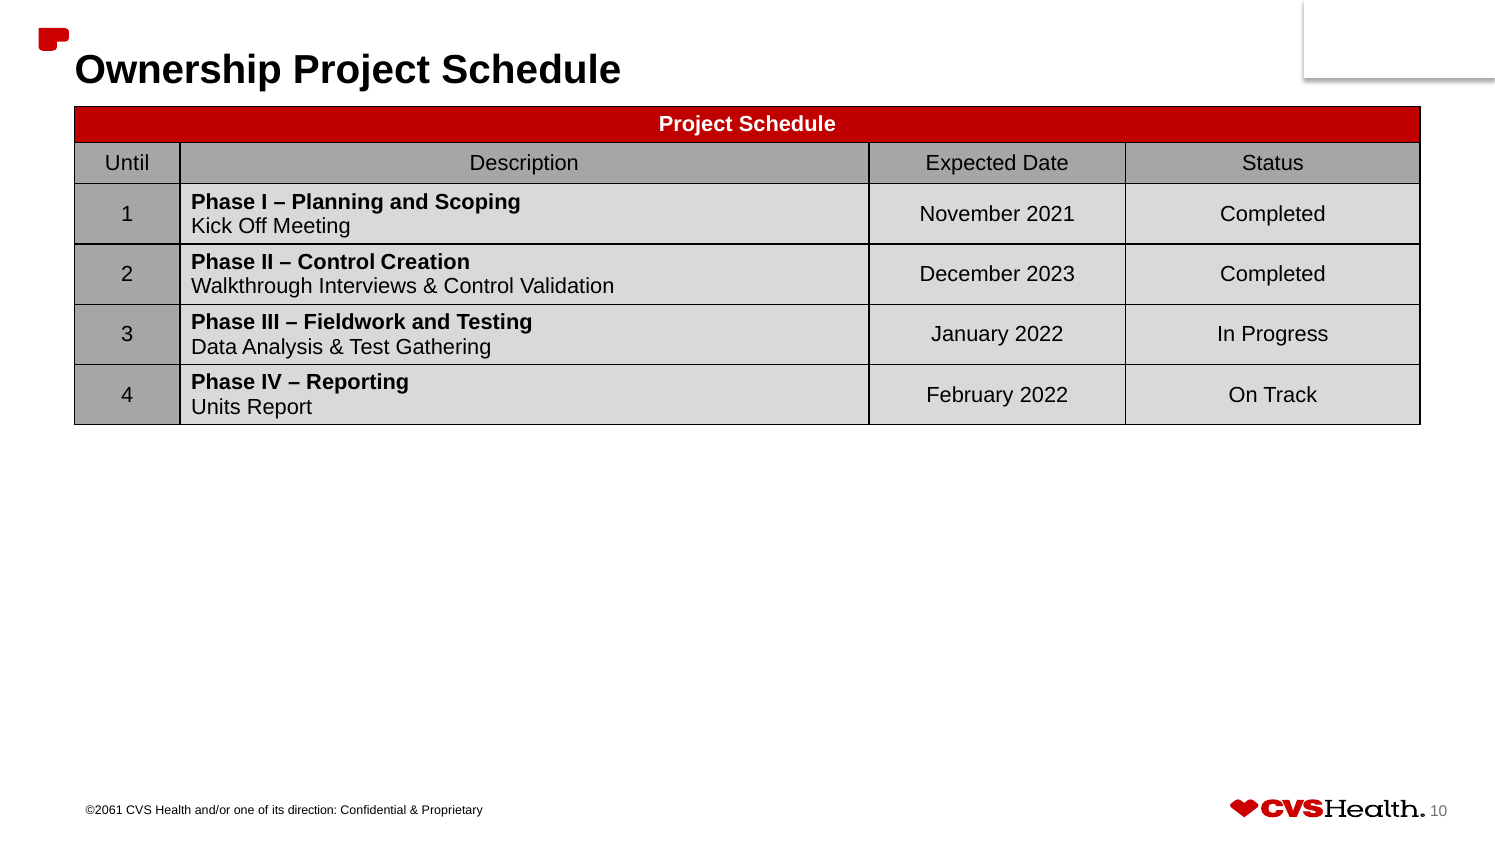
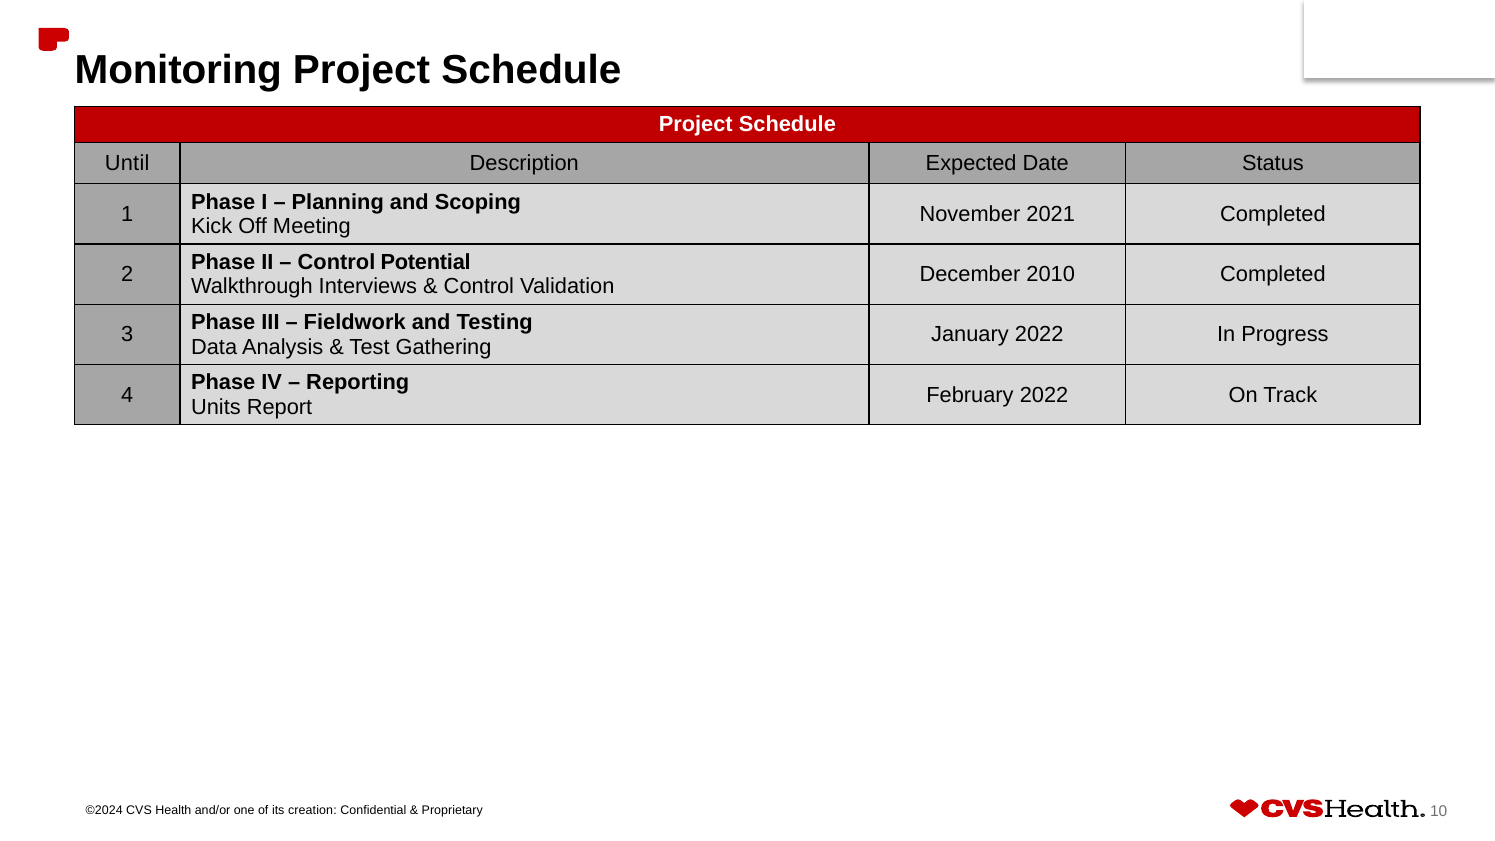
Ownership: Ownership -> Monitoring
Creation: Creation -> Potential
2023: 2023 -> 2010
©2061: ©2061 -> ©2024
direction: direction -> creation
